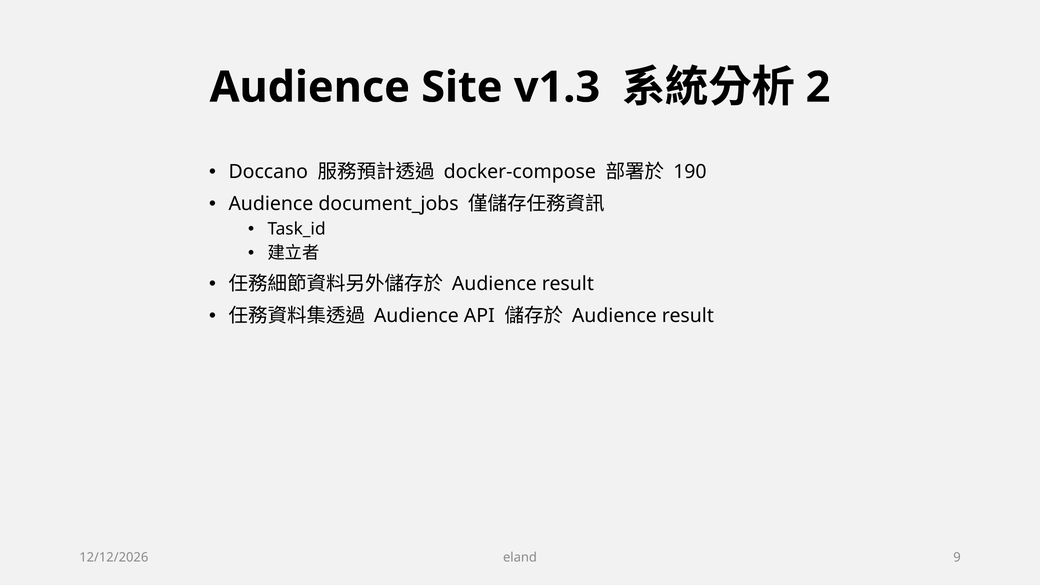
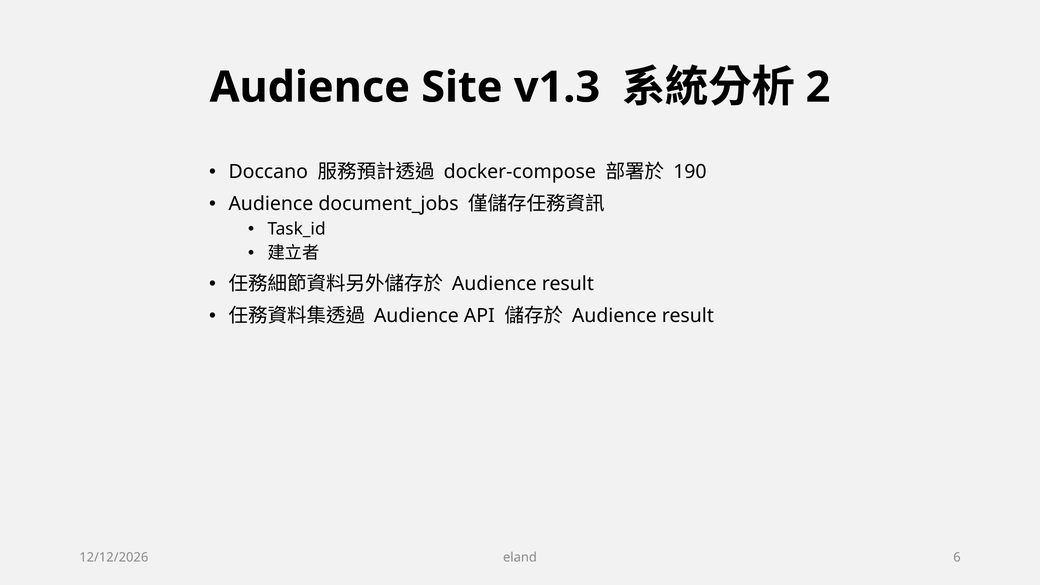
9: 9 -> 6
